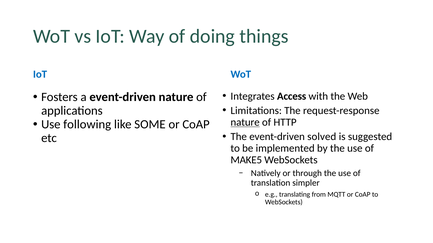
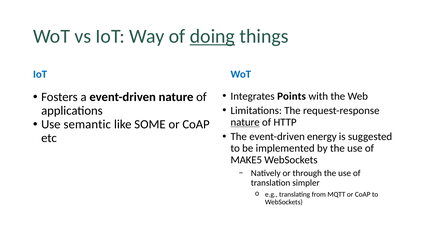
doing underline: none -> present
Access: Access -> Points
following: following -> semantic
solved: solved -> energy
